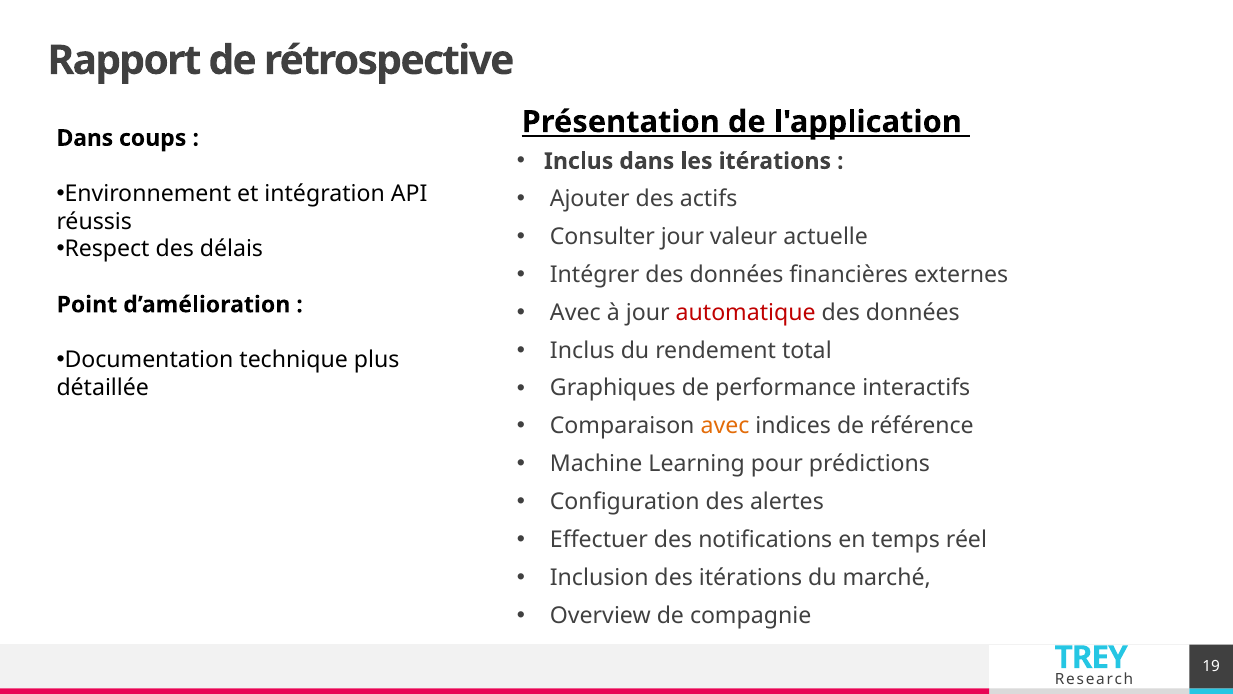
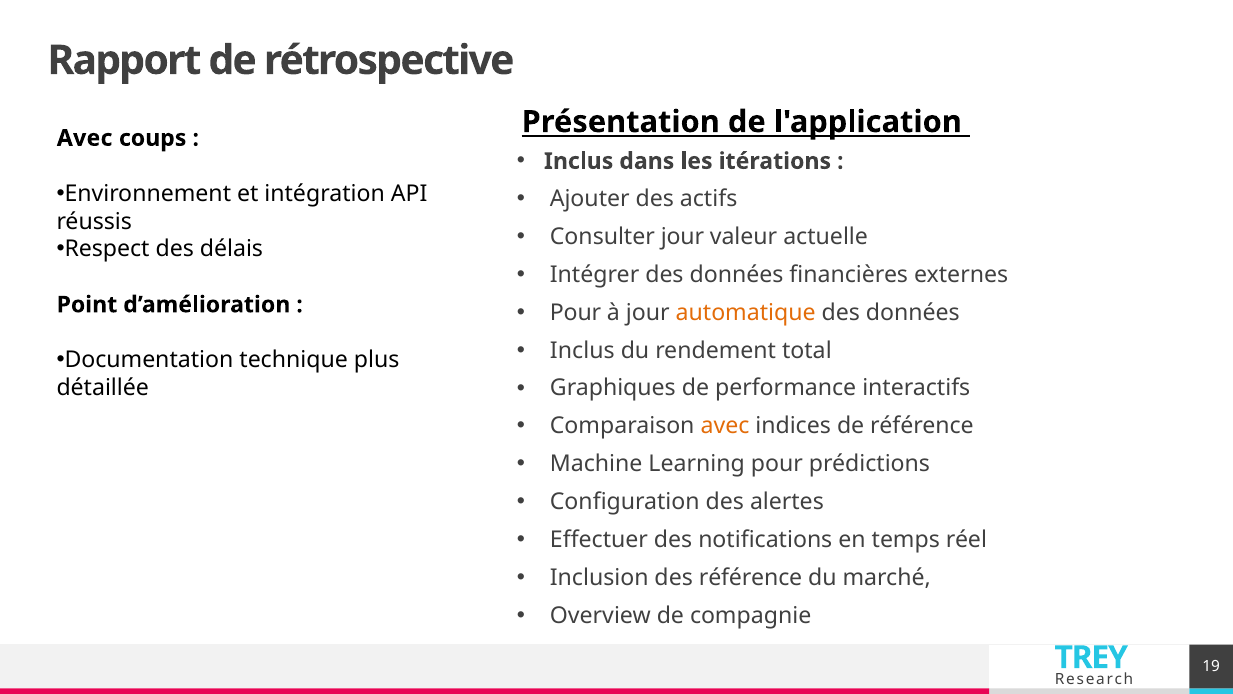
Dans at (85, 138): Dans -> Avec
Avec at (575, 312): Avec -> Pour
automatique colour: red -> orange
des itérations: itérations -> référence
